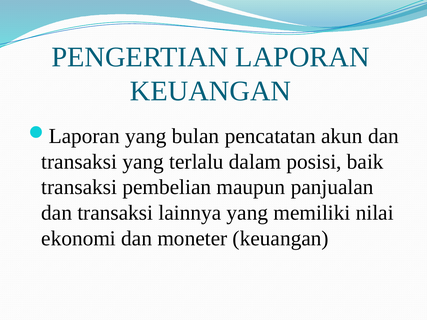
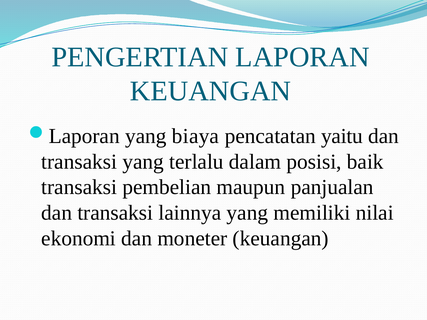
bulan: bulan -> biaya
akun: akun -> yaitu
